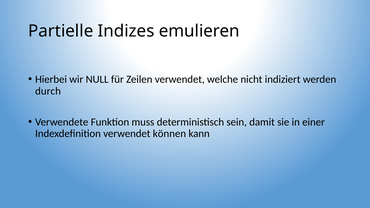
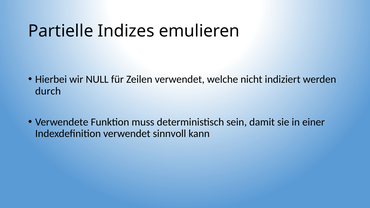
können: können -> sinnvoll
